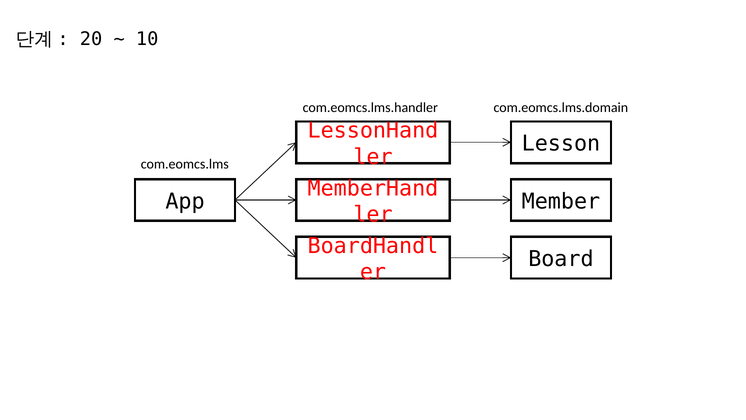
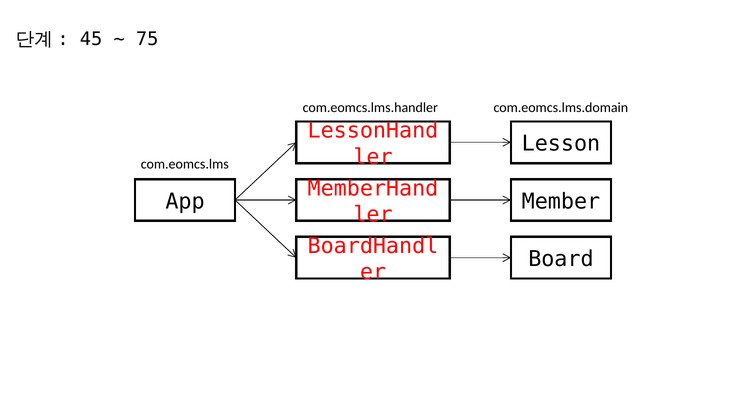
20: 20 -> 45
10: 10 -> 75
